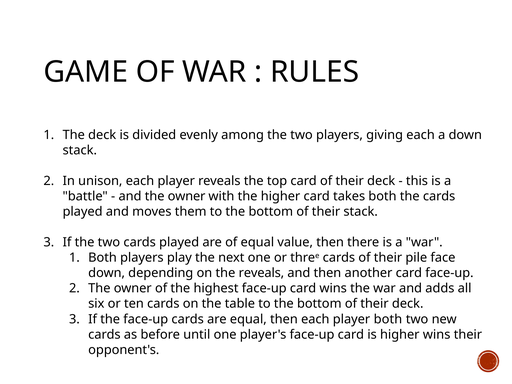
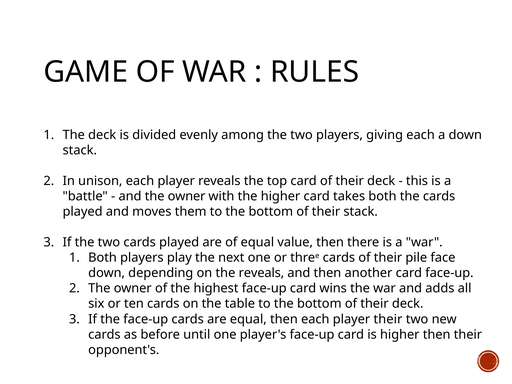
player both: both -> their
higher wins: wins -> then
